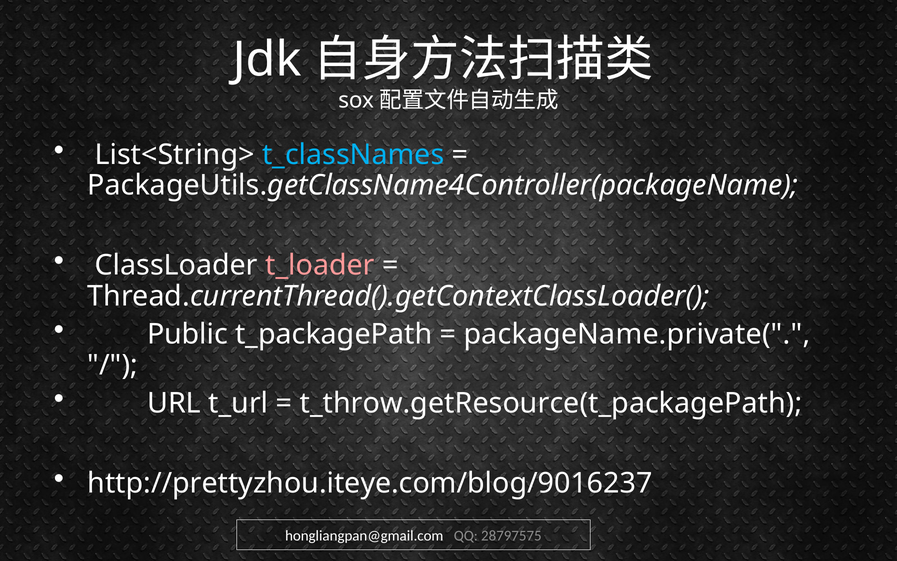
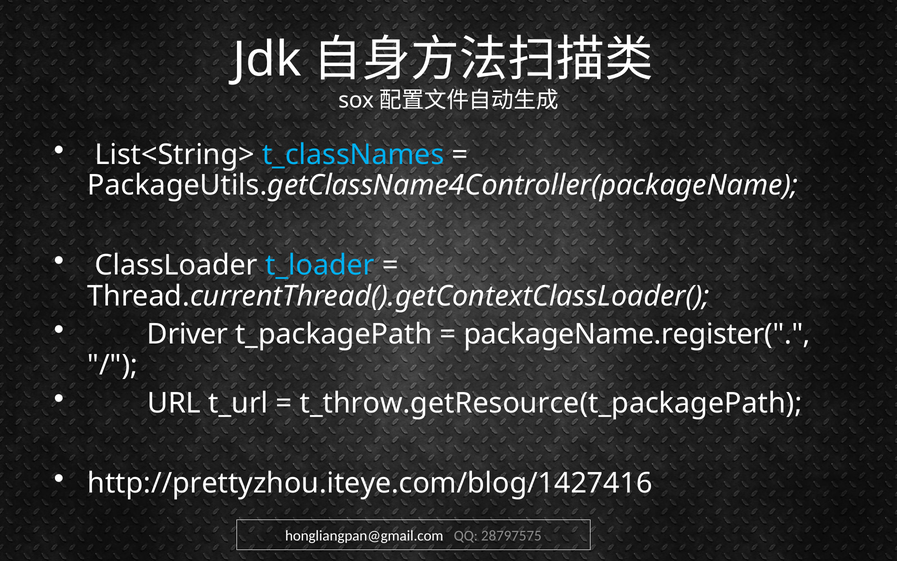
t_loader colour: pink -> light blue
Public: Public -> Driver
packageName.private(: packageName.private( -> packageName.register(
http://prettyzhou.iteye.com/blog/9016237: http://prettyzhou.iteye.com/blog/9016237 -> http://prettyzhou.iteye.com/blog/1427416
